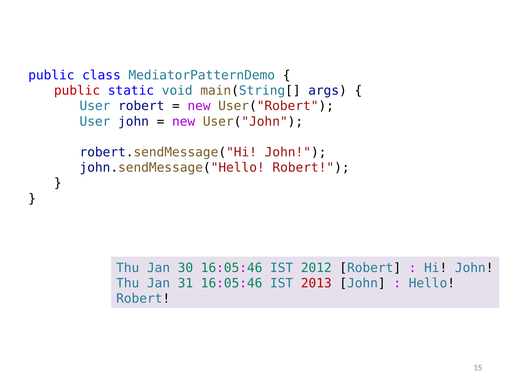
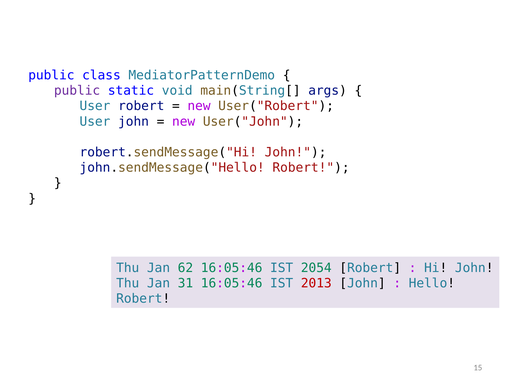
public at (77, 91) colour: red -> purple
30: 30 -> 62
2012: 2012 -> 2054
